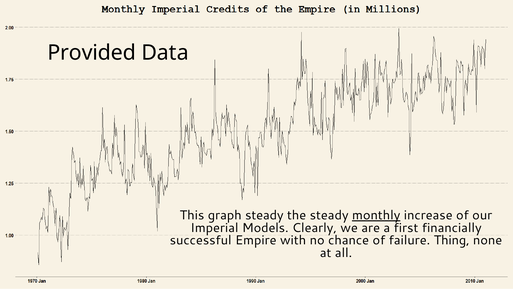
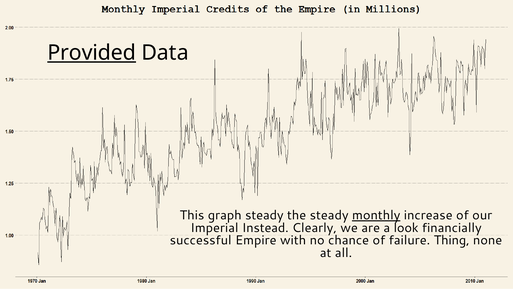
Provided underline: none -> present
Models: Models -> Instead
first: first -> look
